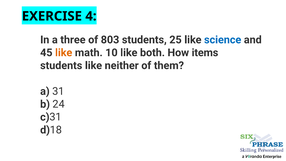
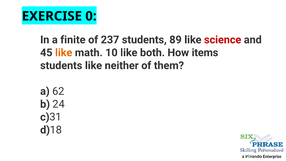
4: 4 -> 0
three: three -> finite
803: 803 -> 237
25: 25 -> 89
science colour: blue -> red
31: 31 -> 62
